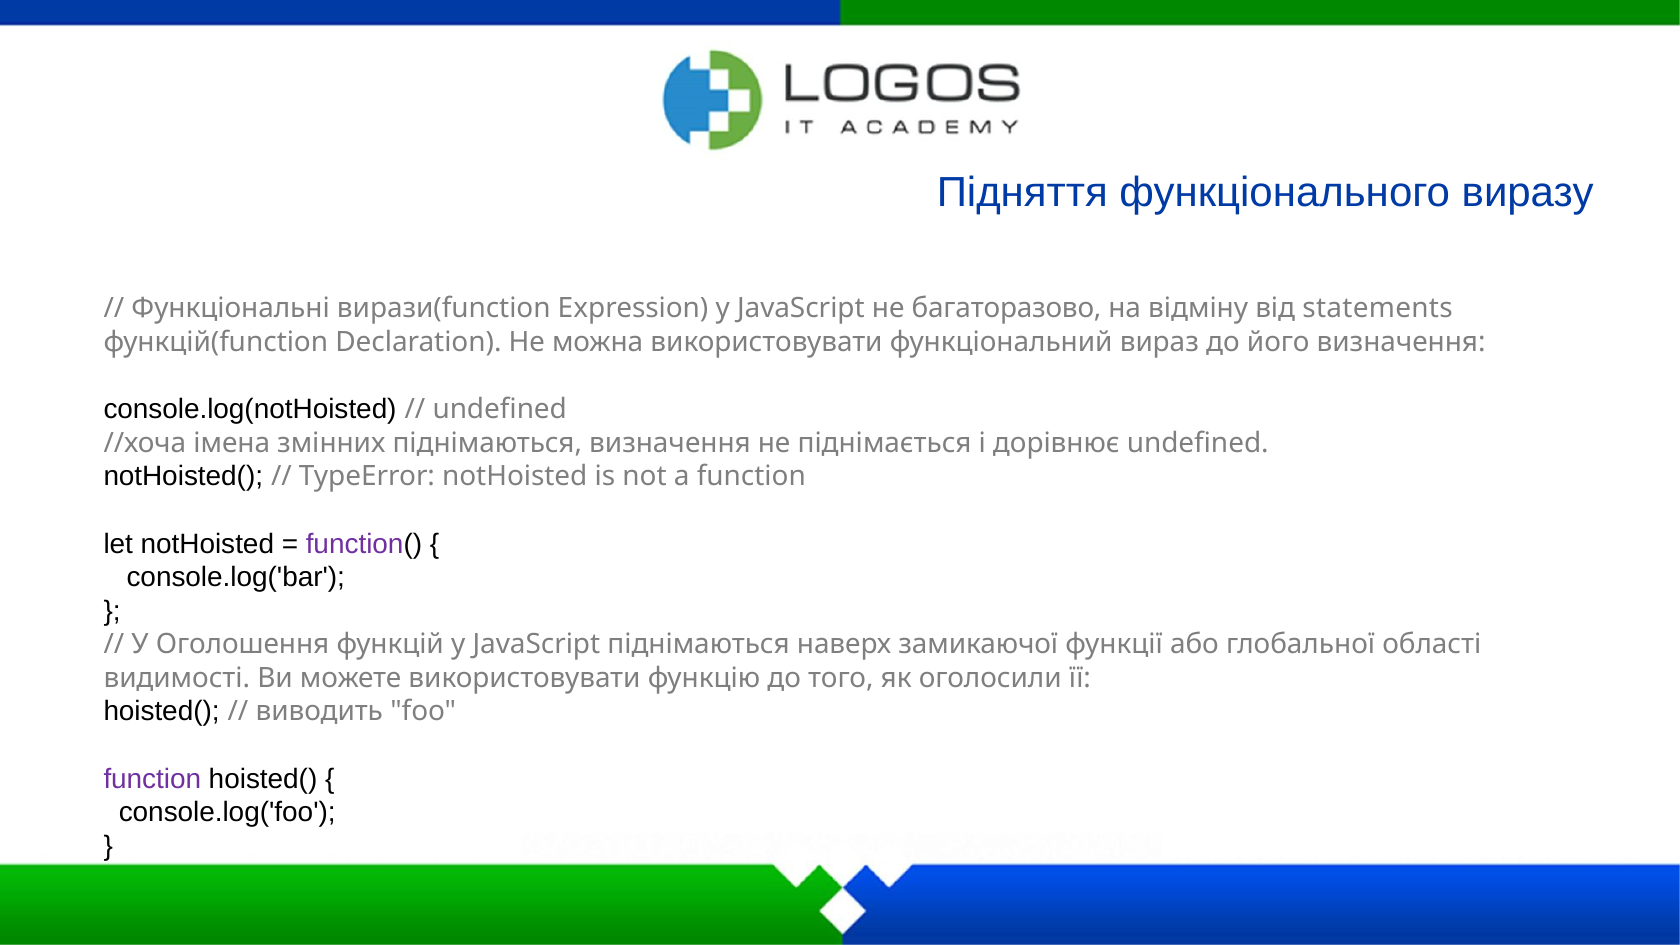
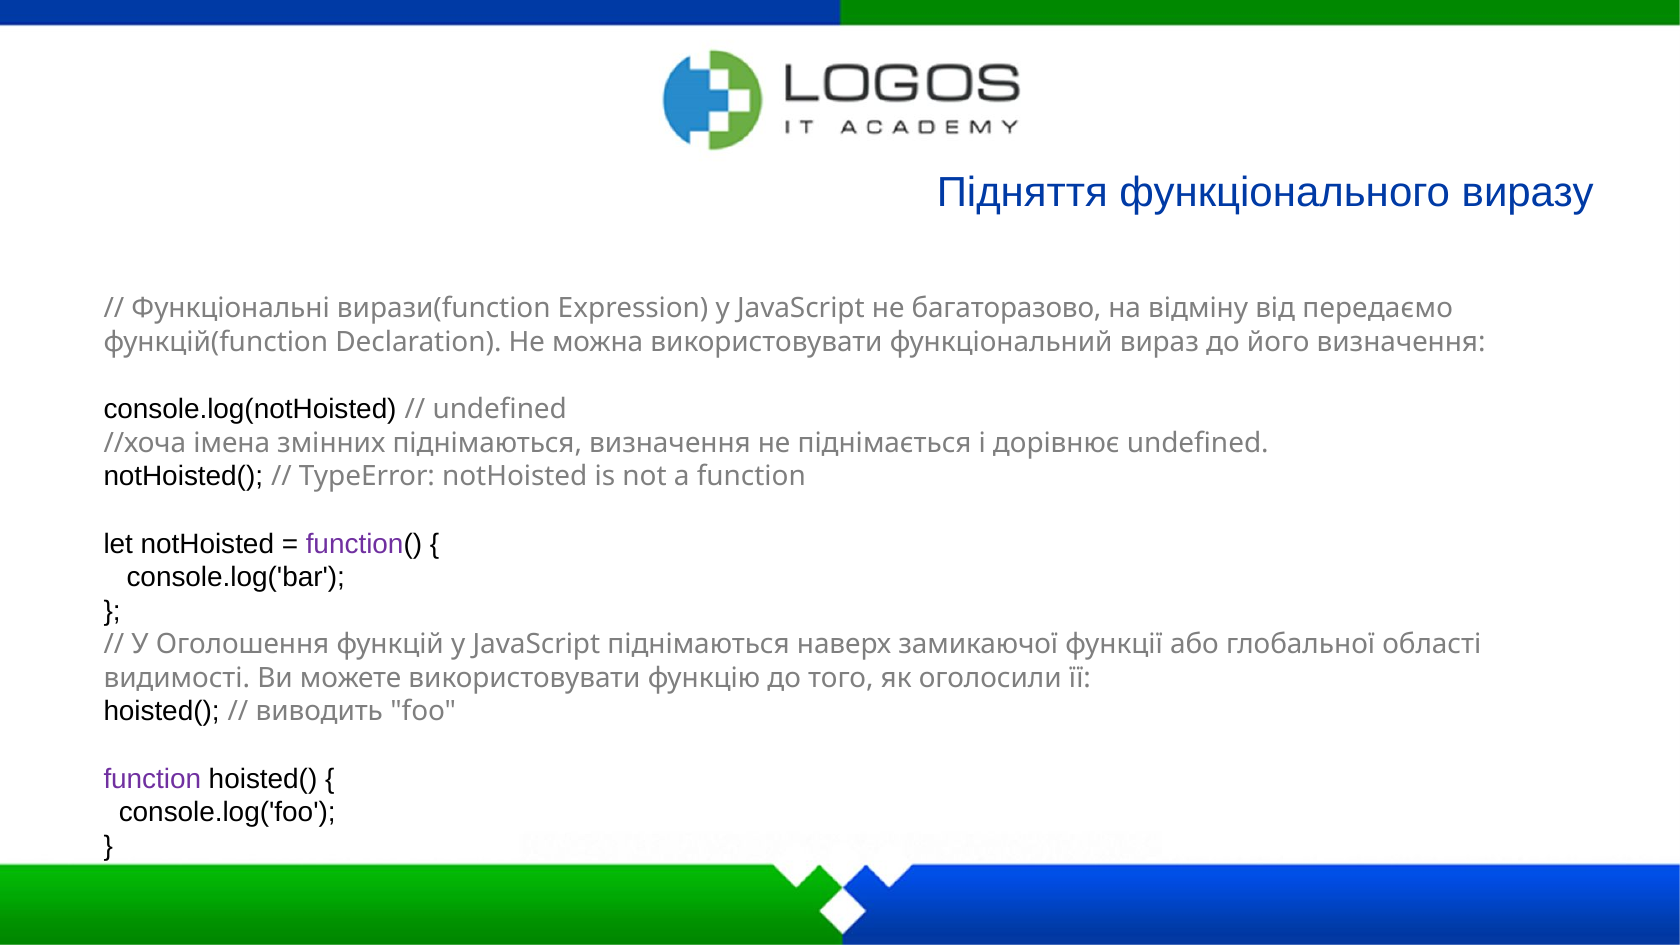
statements: statements -> передаємо
